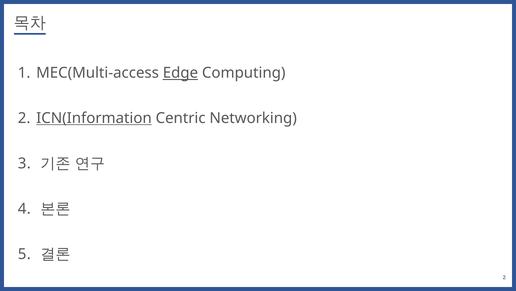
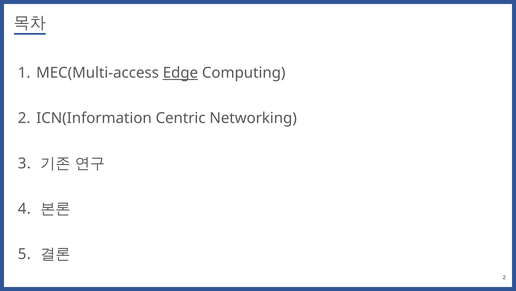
ICN(Information underline: present -> none
